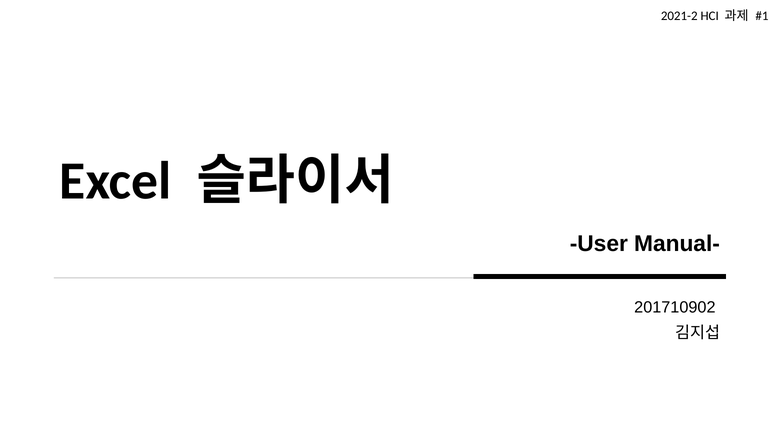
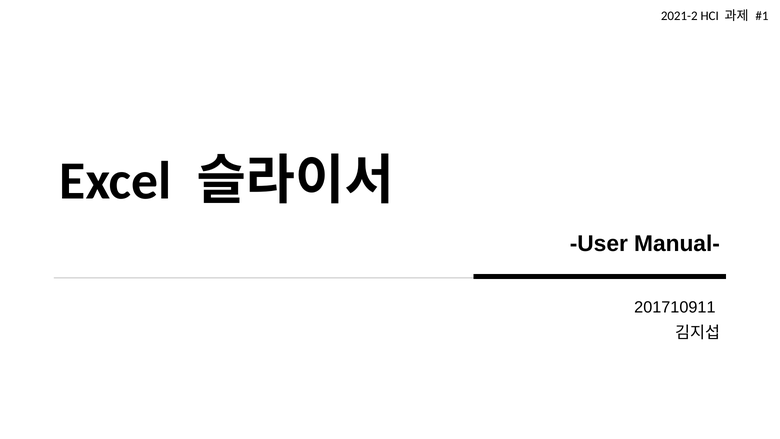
201710902: 201710902 -> 201710911
